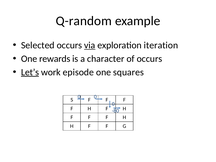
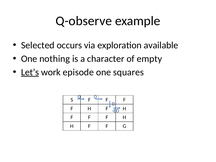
Q-random: Q-random -> Q-observe
via underline: present -> none
iteration: iteration -> available
rewards: rewards -> nothing
of occurs: occurs -> empty
